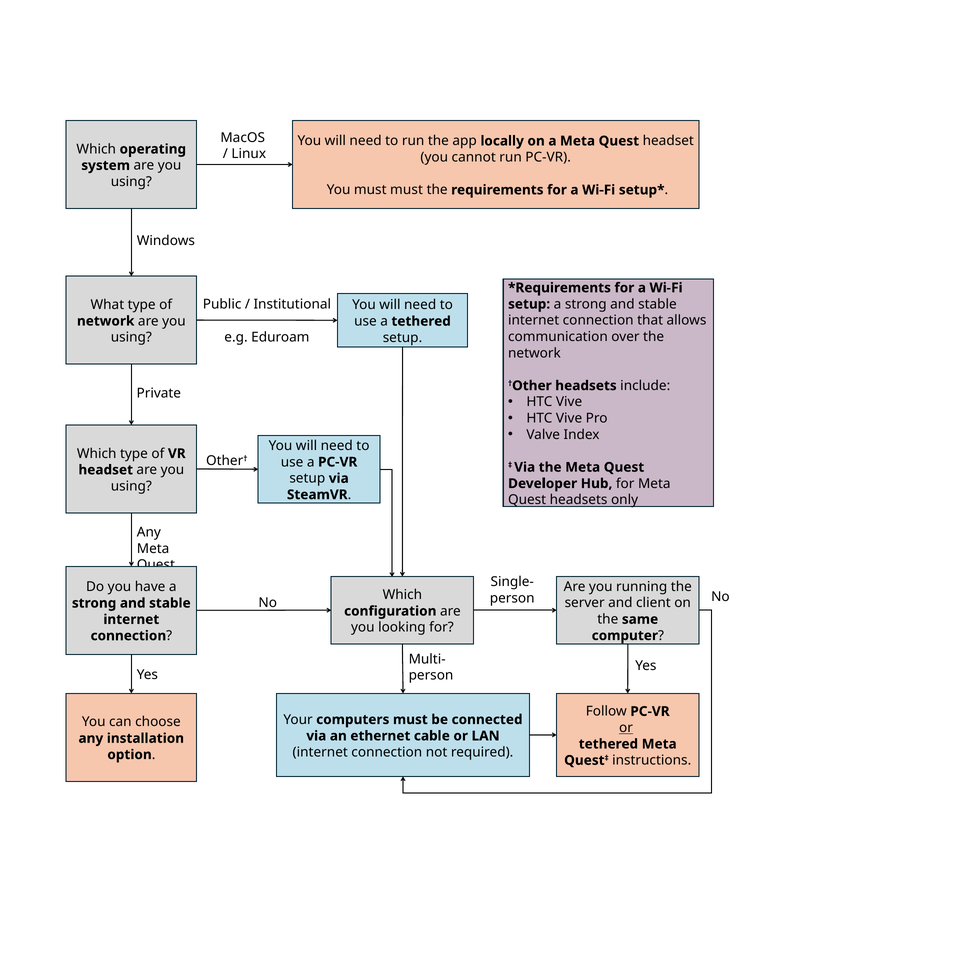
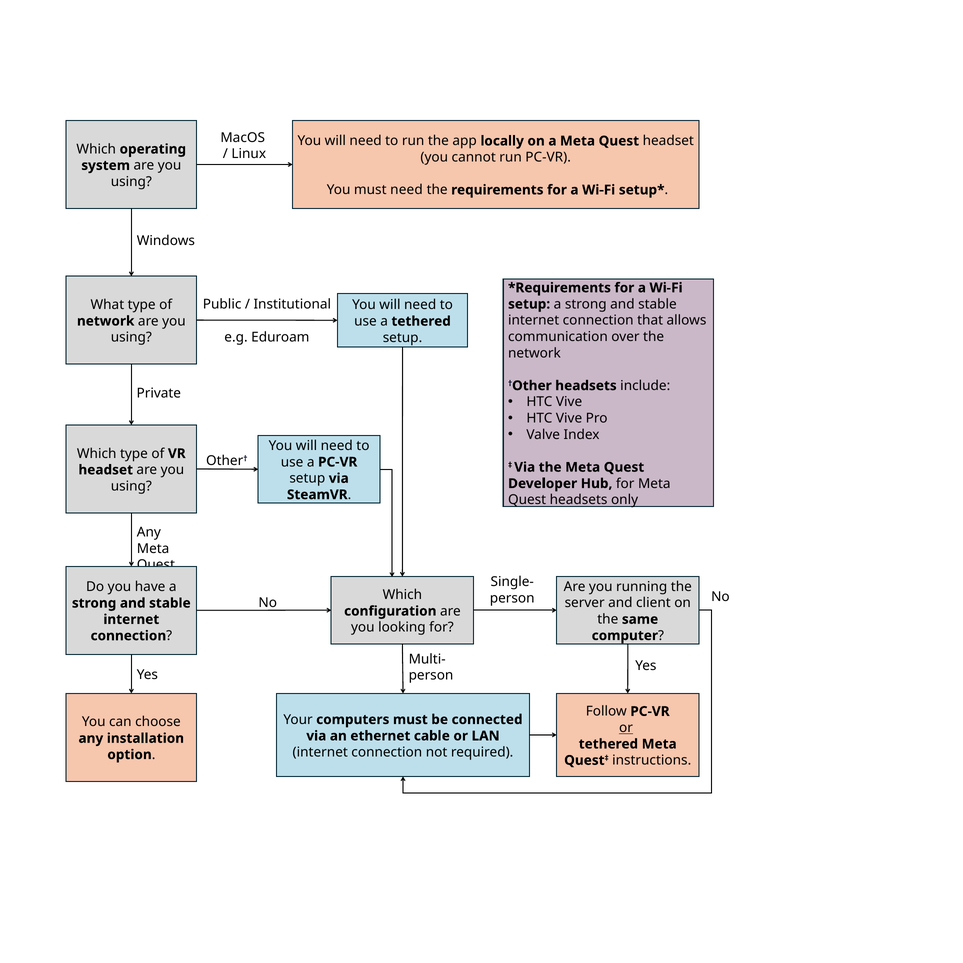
must must: must -> need
